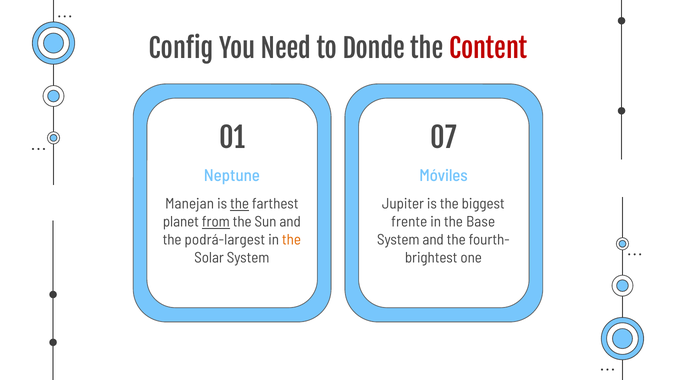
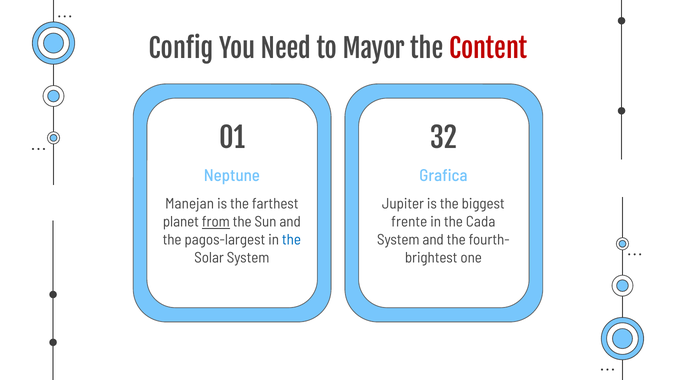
Donde: Donde -> Mayor
07: 07 -> 32
Móviles: Móviles -> Grafica
the at (240, 204) underline: present -> none
Base: Base -> Cada
podrá-largest: podrá-largest -> pagos-largest
the at (291, 240) colour: orange -> blue
